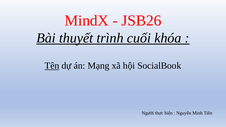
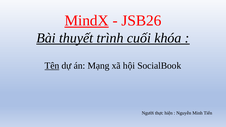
MindX underline: none -> present
